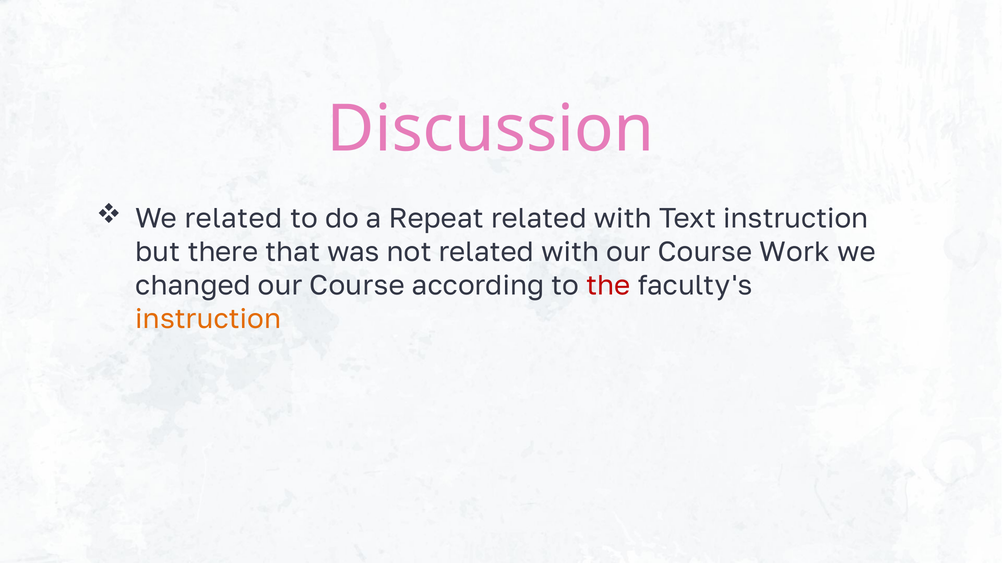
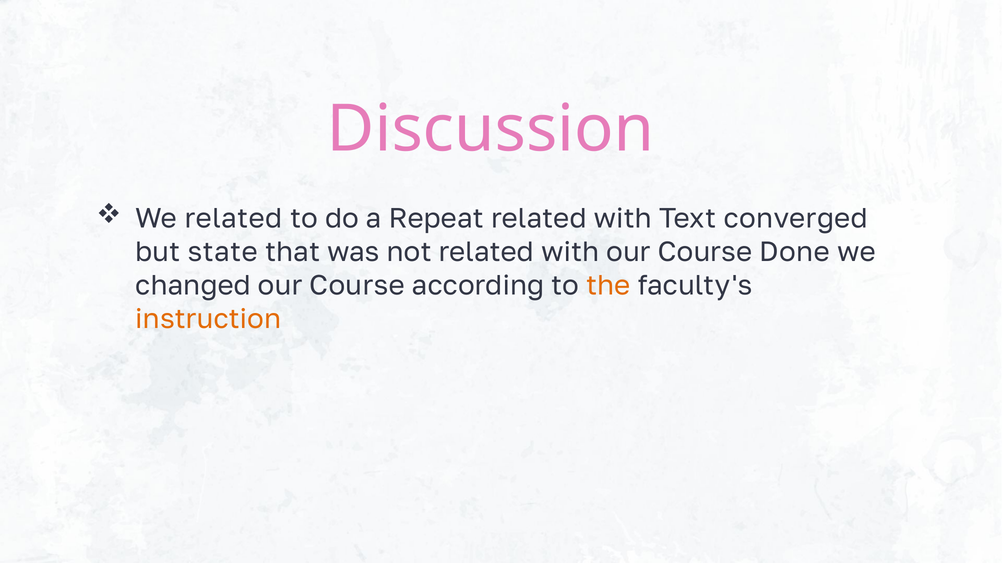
Text instruction: instruction -> converged
there: there -> state
Work: Work -> Done
the colour: red -> orange
